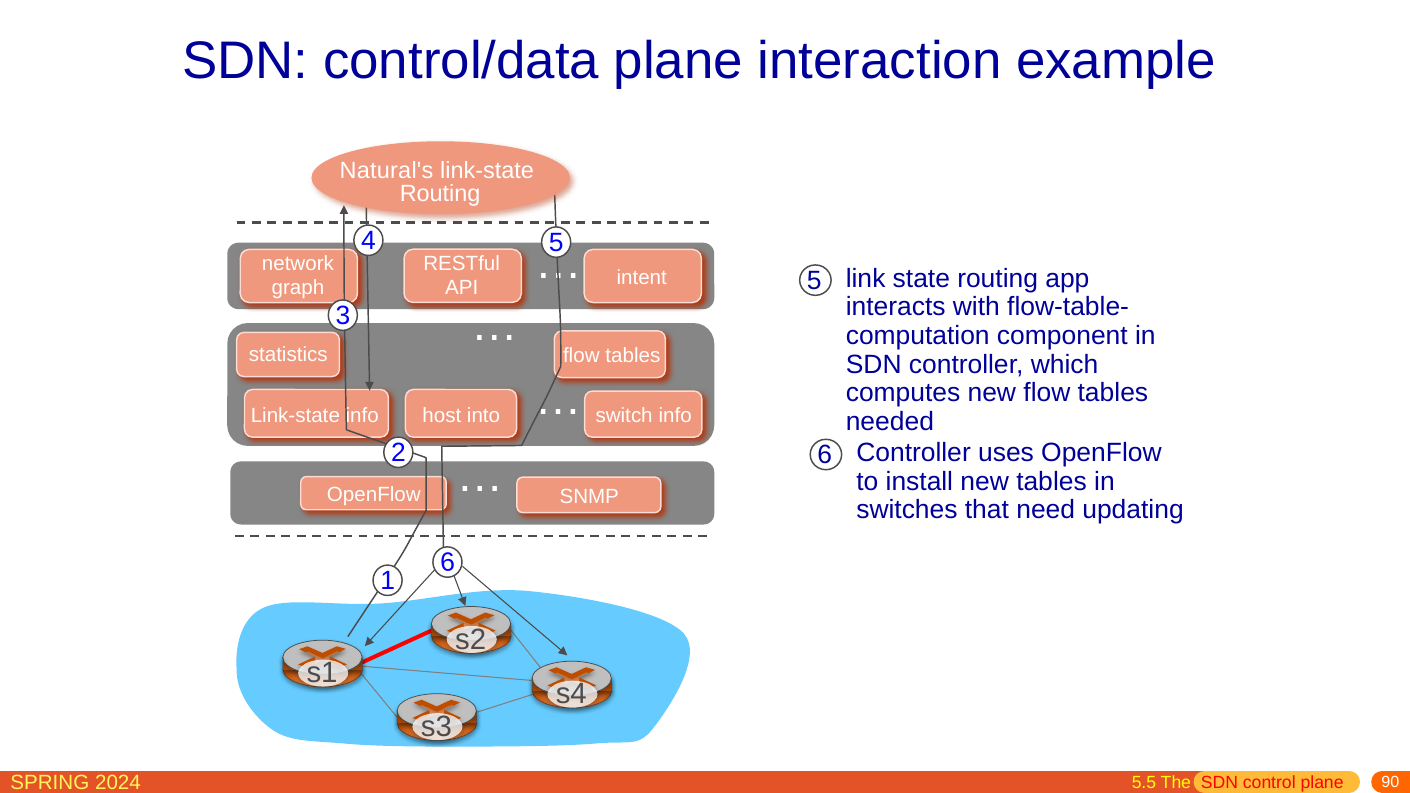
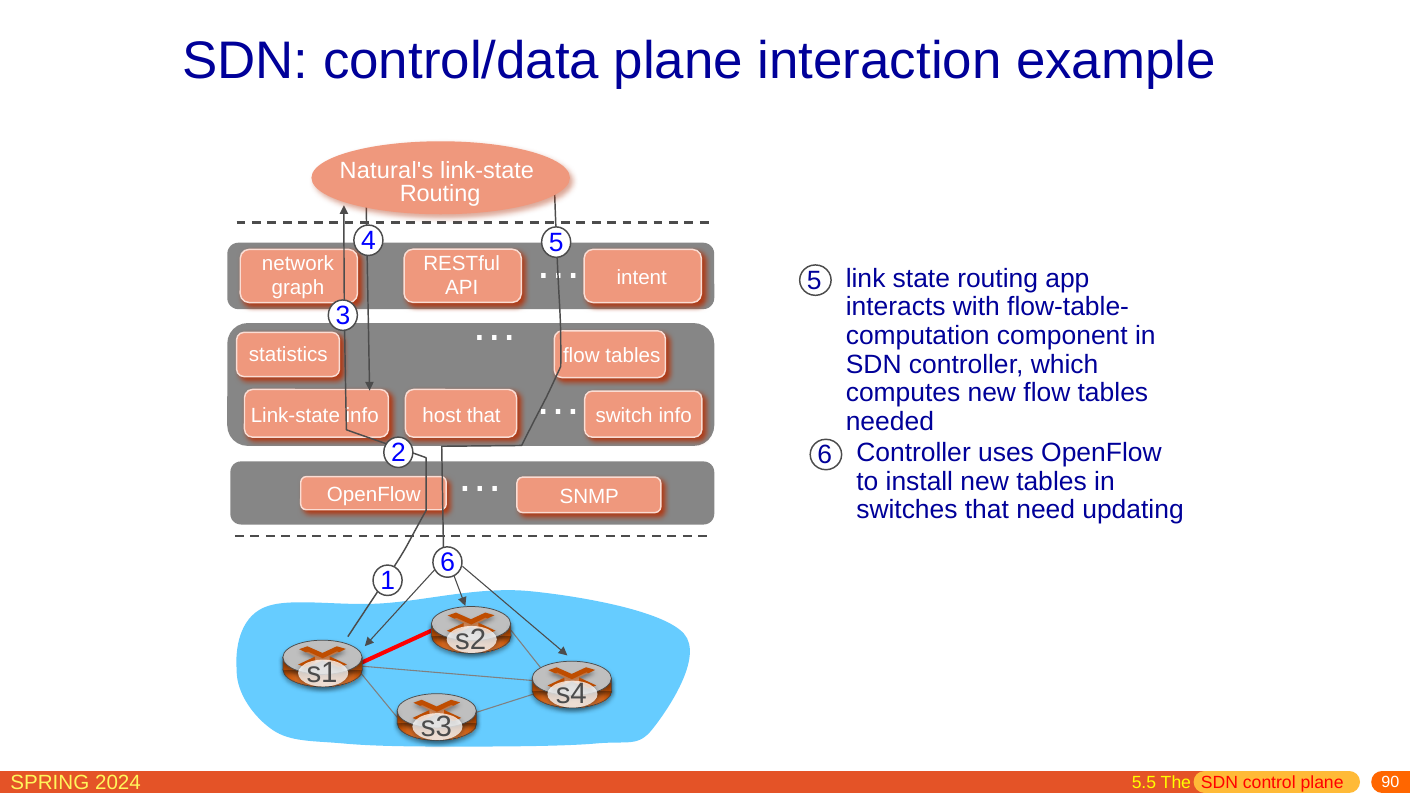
host into: into -> that
